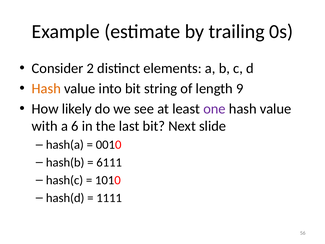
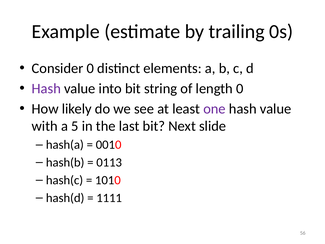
Consider 2: 2 -> 0
Hash at (46, 88) colour: orange -> purple
length 9: 9 -> 0
6: 6 -> 5
6111: 6111 -> 0113
